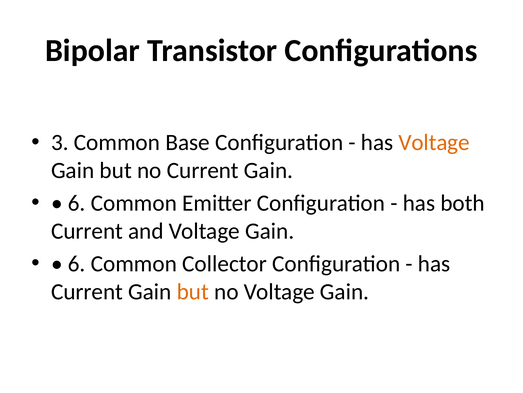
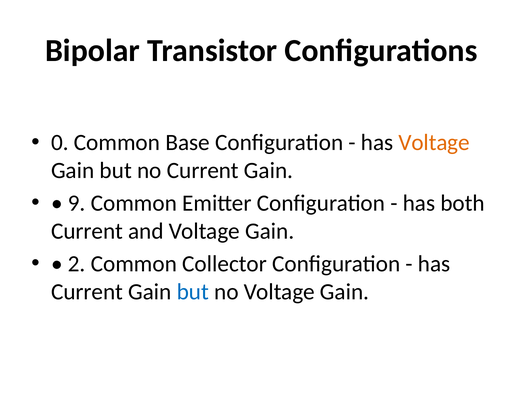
3: 3 -> 0
6 at (77, 203): 6 -> 9
6 at (77, 263): 6 -> 2
but at (193, 291) colour: orange -> blue
